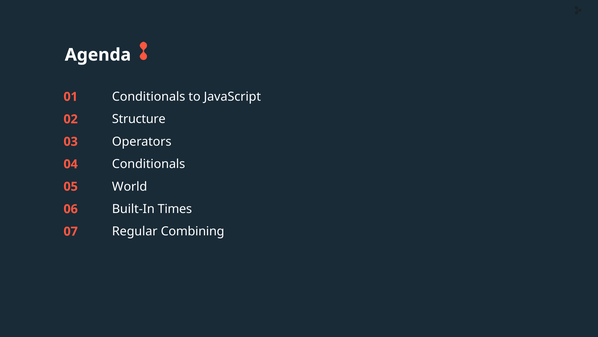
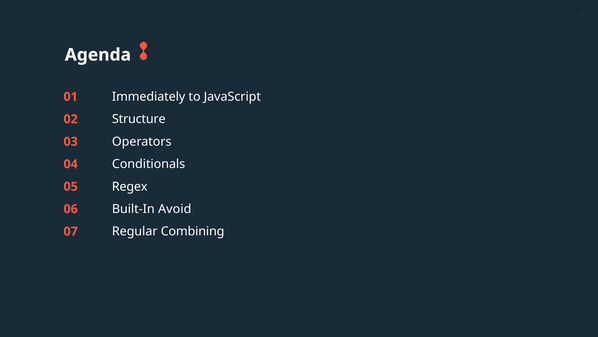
Conditionals at (149, 97): Conditionals -> Immediately
World: World -> Regex
Times: Times -> Avoid
